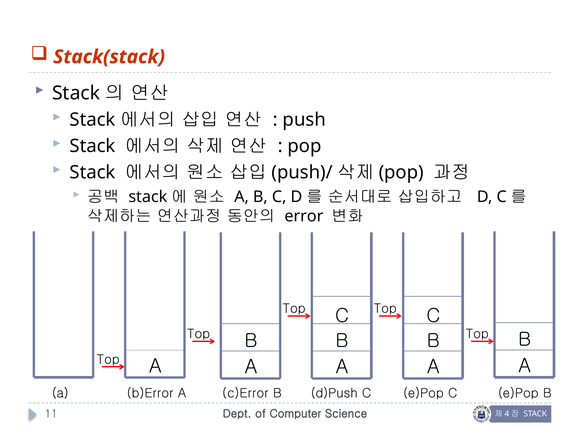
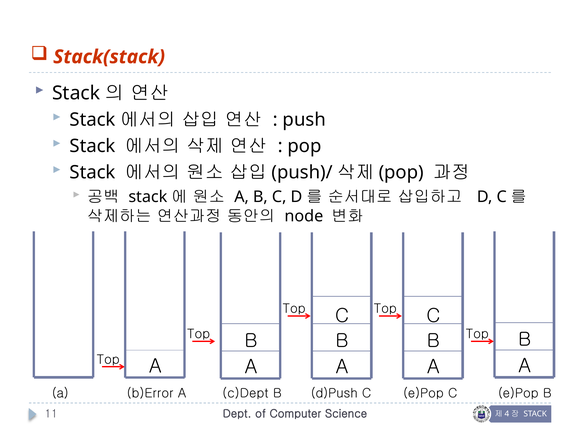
error: error -> node
c)Error: c)Error -> c)Dept
